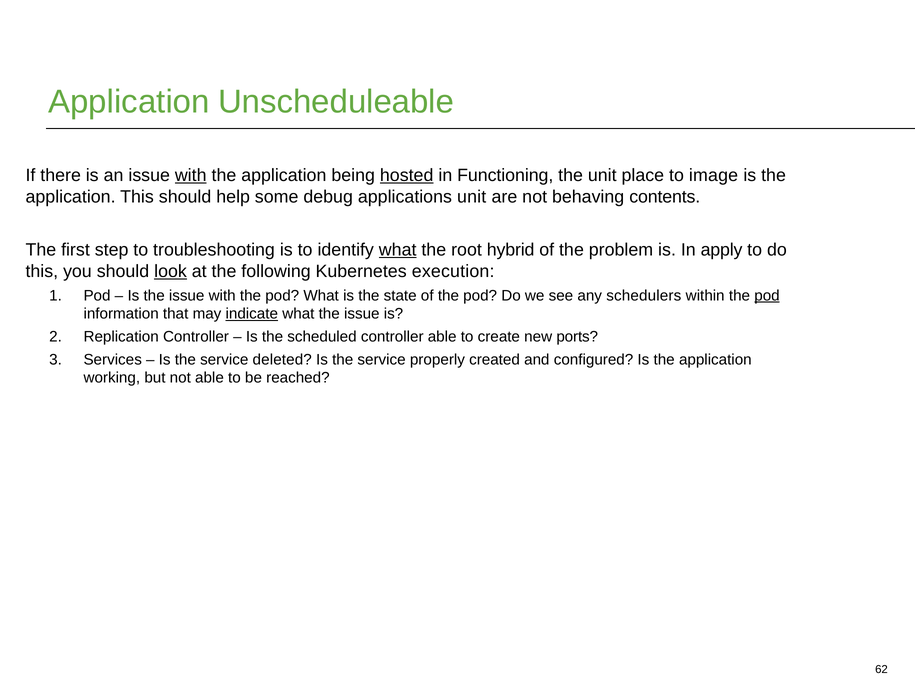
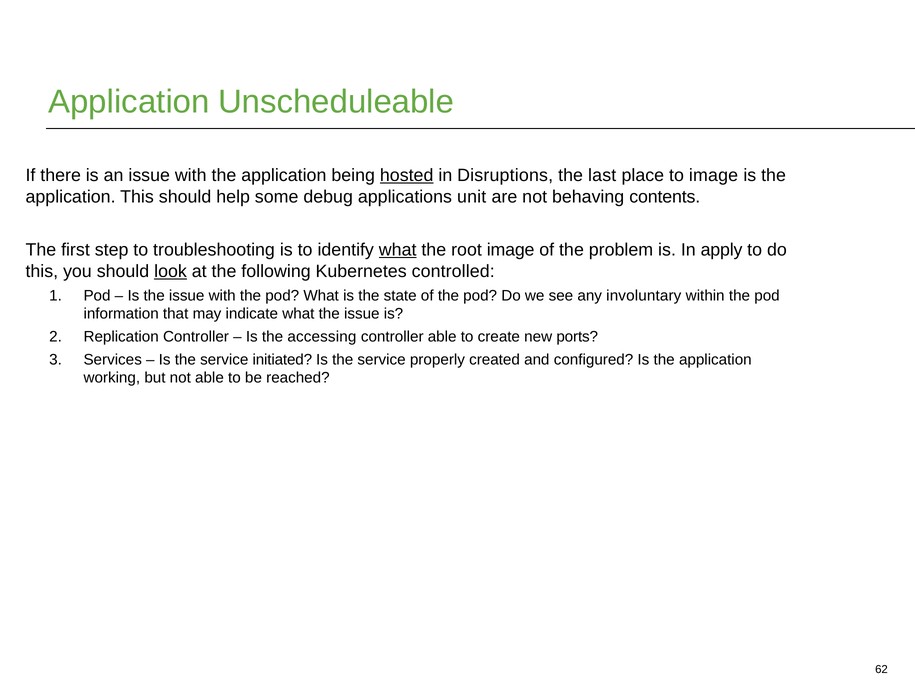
with at (191, 175) underline: present -> none
Functioning: Functioning -> Disruptions
the unit: unit -> last
root hybrid: hybrid -> image
execution: execution -> controlled
schedulers: schedulers -> involuntary
pod at (767, 296) underline: present -> none
indicate underline: present -> none
scheduled: scheduled -> accessing
deleted: deleted -> initiated
